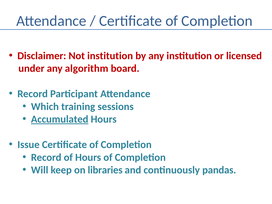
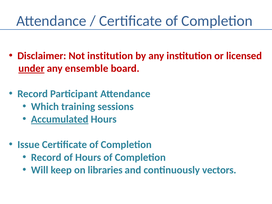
under underline: none -> present
algorithm: algorithm -> ensemble
pandas: pandas -> vectors
